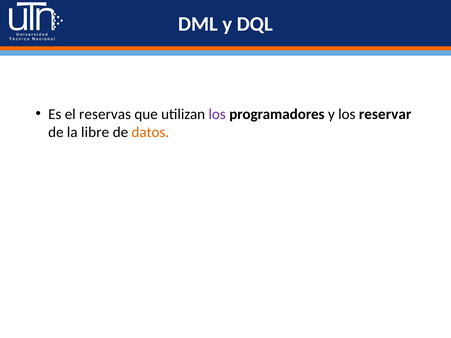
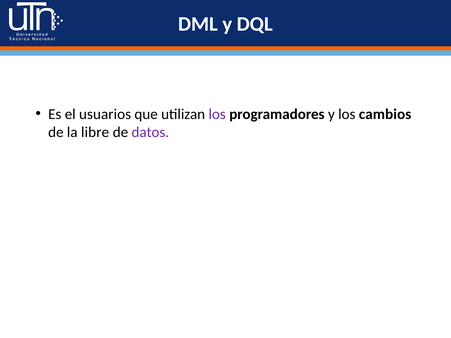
reservas: reservas -> usuarios
reservar: reservar -> cambios
datos colour: orange -> purple
